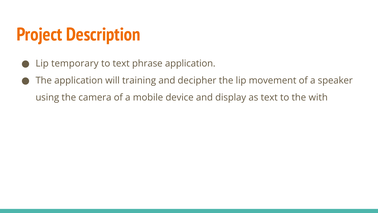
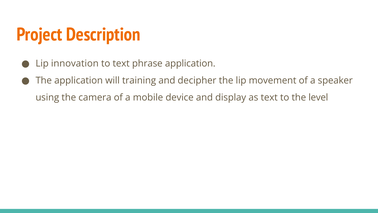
temporary: temporary -> innovation
with: with -> level
